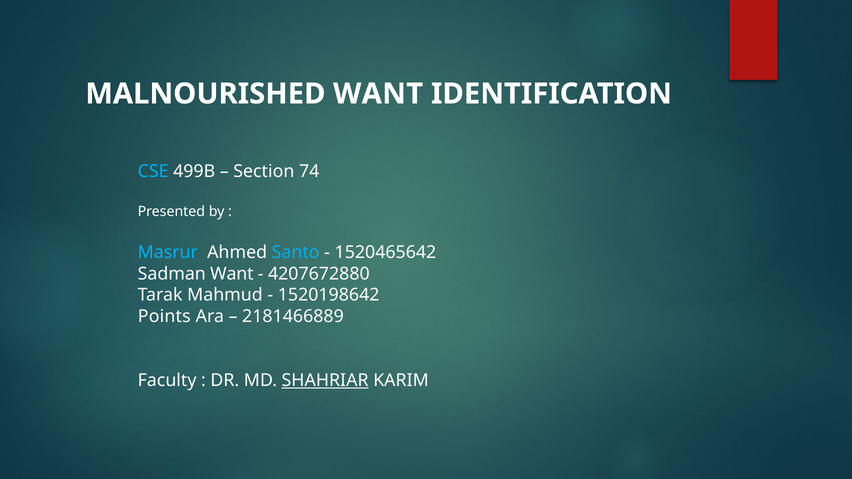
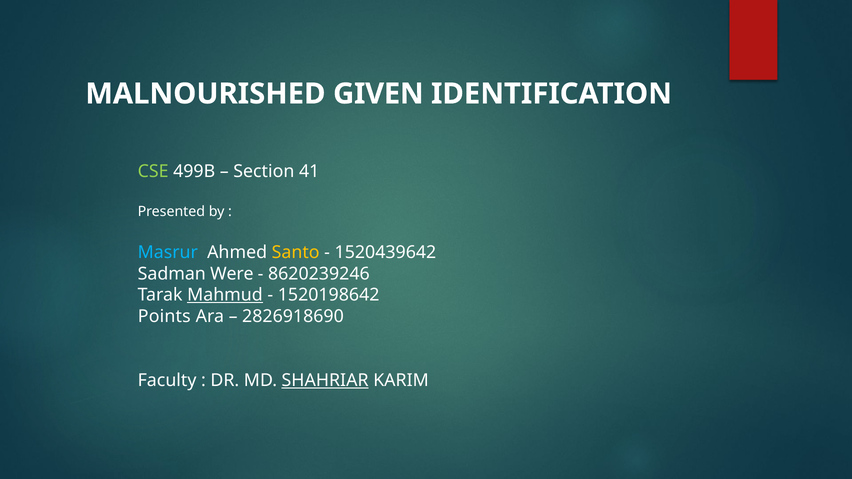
MALNOURISHED WANT: WANT -> GIVEN
CSE colour: light blue -> light green
74: 74 -> 41
Santo colour: light blue -> yellow
1520465642: 1520465642 -> 1520439642
Sadman Want: Want -> Were
4207672880: 4207672880 -> 8620239246
Mahmud underline: none -> present
2181466889: 2181466889 -> 2826918690
